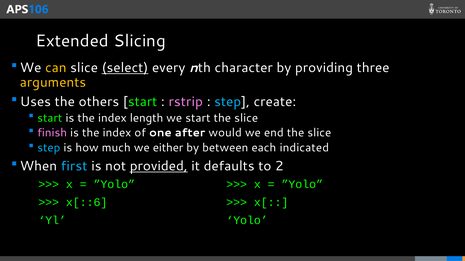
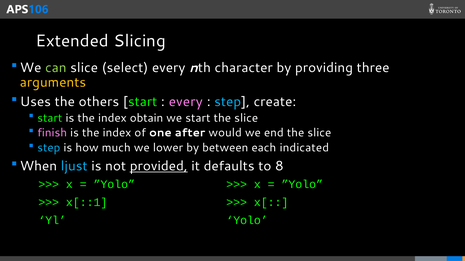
can colour: yellow -> light green
select underline: present -> none
rstrip at (186, 102): rstrip -> every
length: length -> obtain
either: either -> lower
first: first -> ljust
2: 2 -> 8
x[::6: x[::6 -> x[::1
